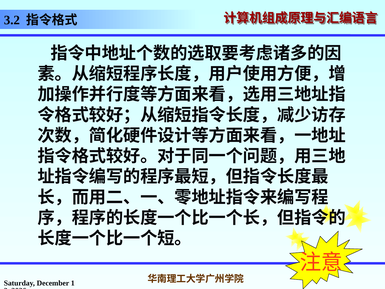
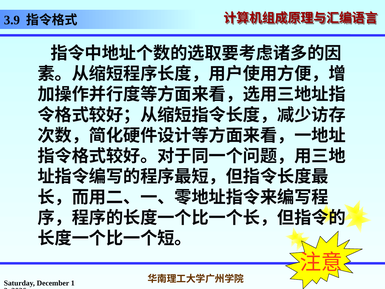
3.2: 3.2 -> 3.9
